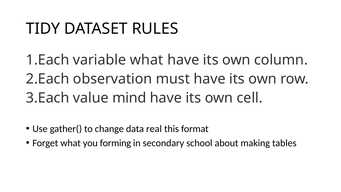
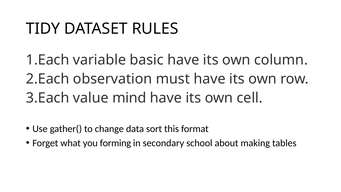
variable what: what -> basic
real: real -> sort
